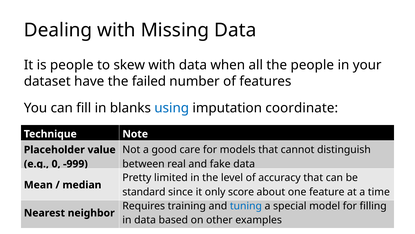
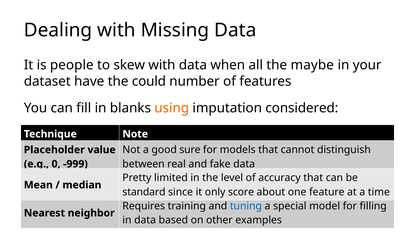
the people: people -> maybe
failed: failed -> could
using colour: blue -> orange
coordinate: coordinate -> considered
care: care -> sure
